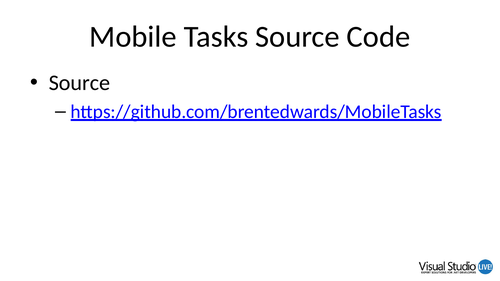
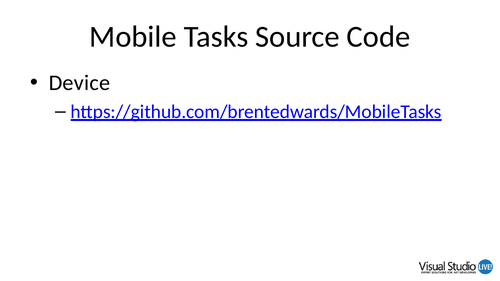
Source at (80, 83): Source -> Device
